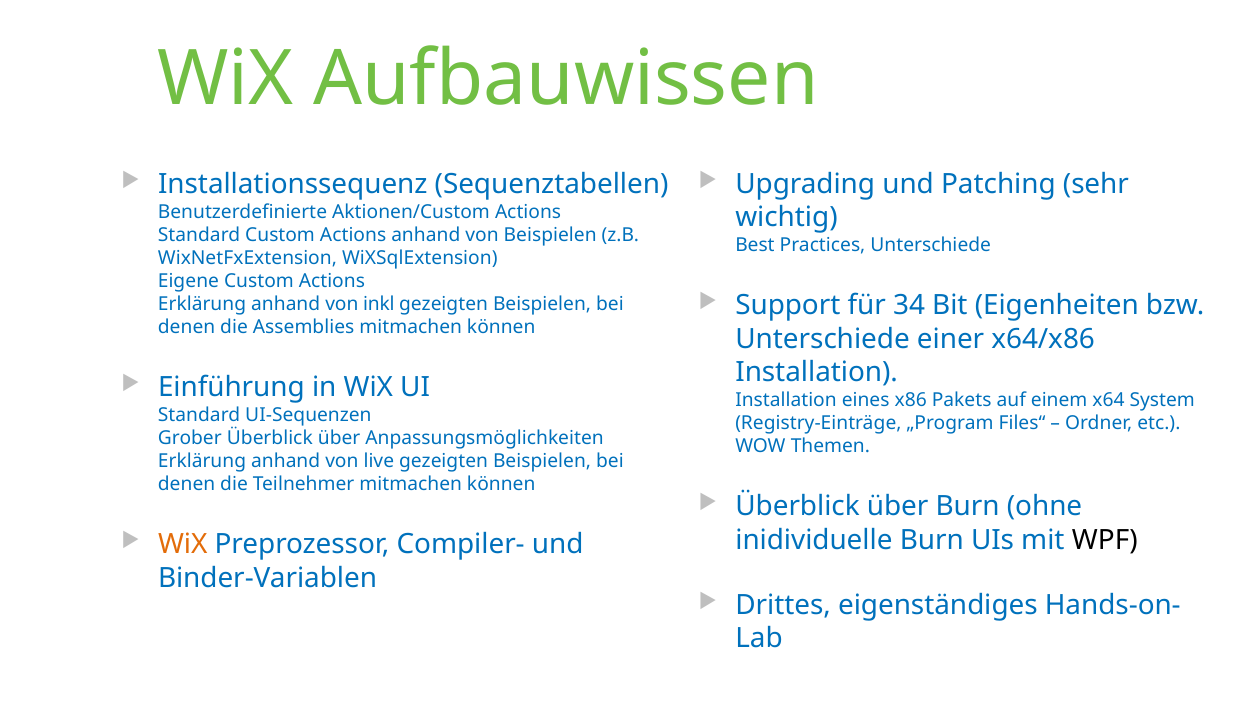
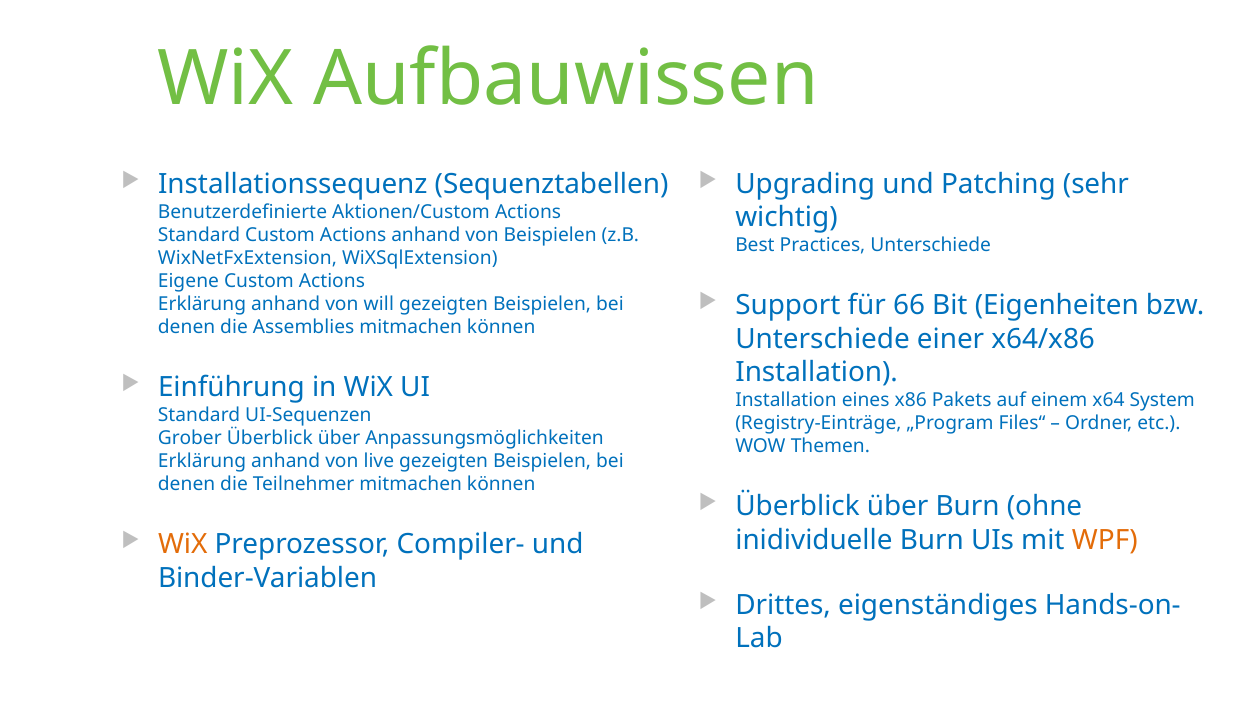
34: 34 -> 66
inkl: inkl -> will
WPF colour: black -> orange
